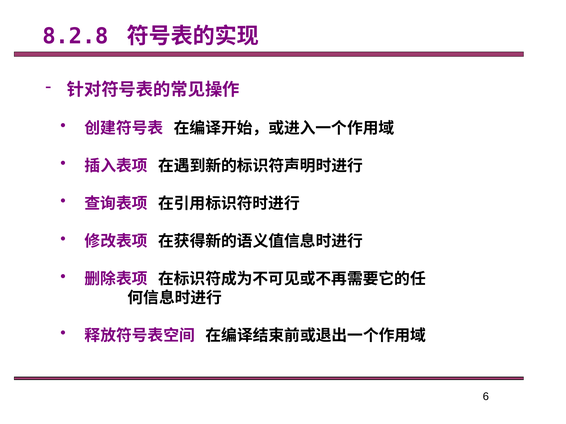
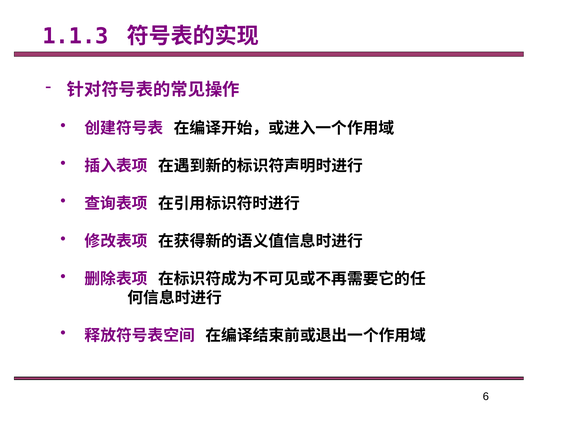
8.2.8: 8.2.8 -> 1.1.3
